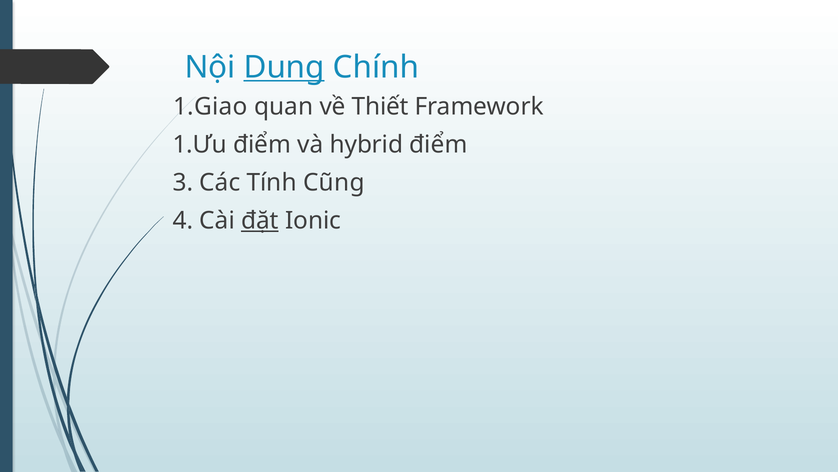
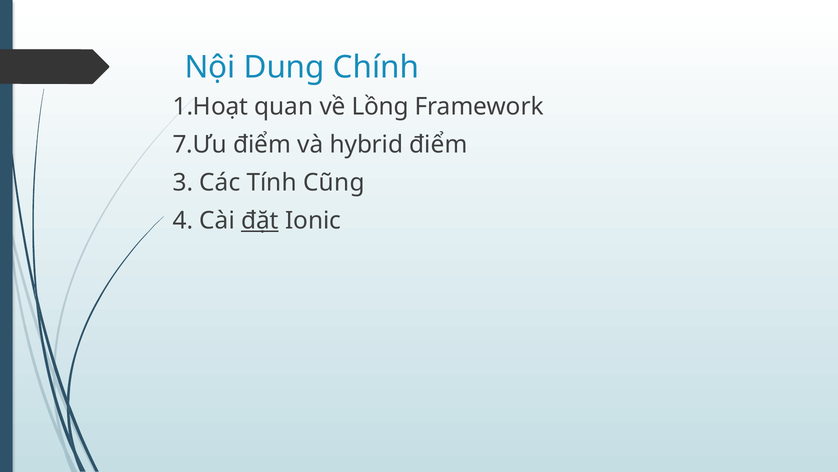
Dung underline: present -> none
1.Giao: 1.Giao -> 1.Hoạt
Thiết: Thiết -> Lồng
1.Ưu: 1.Ưu -> 7.Ưu
